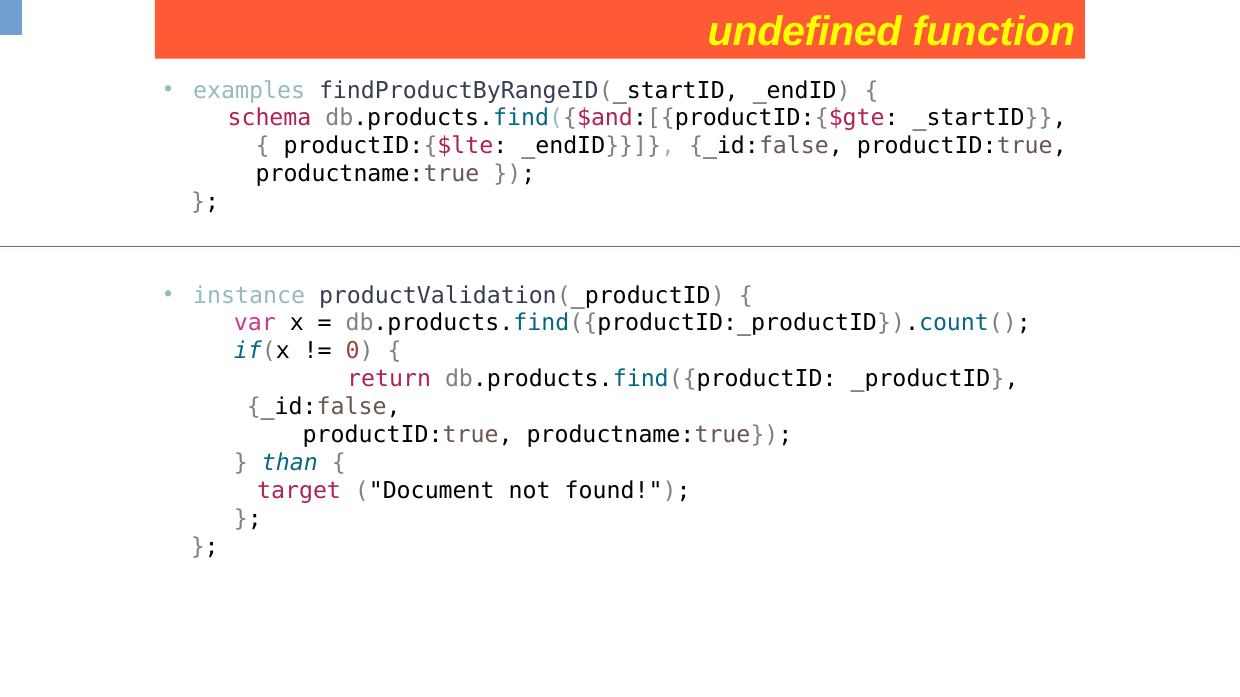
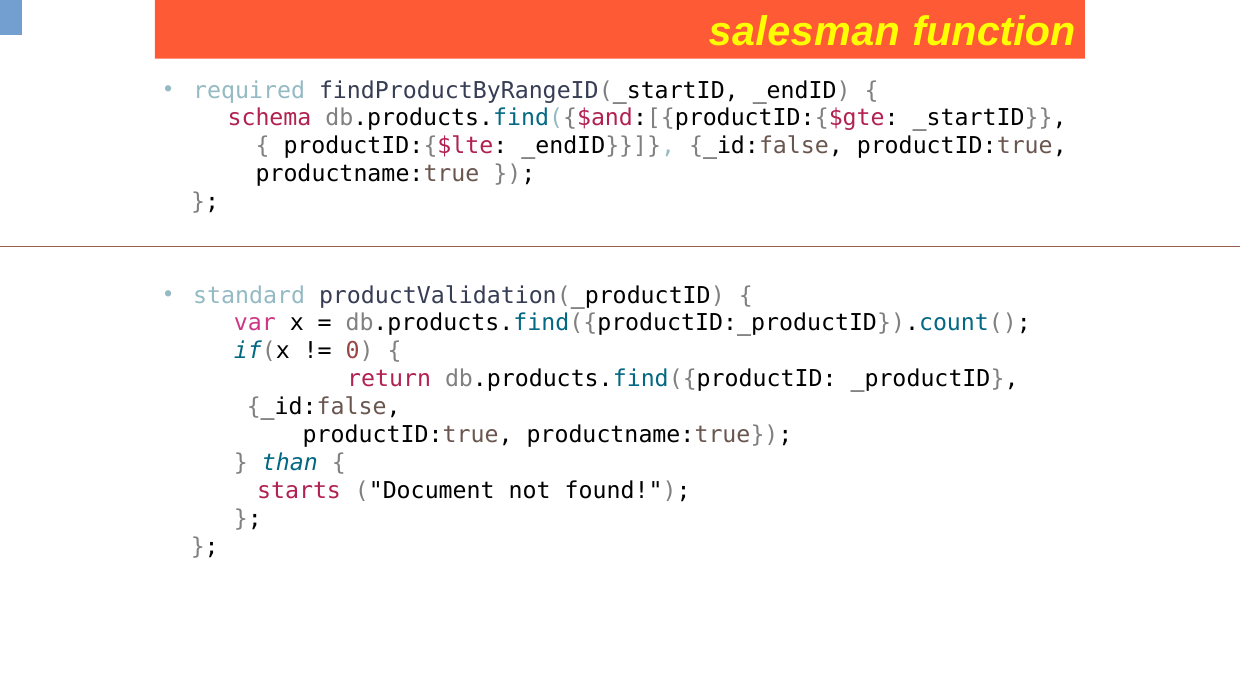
undefined: undefined -> salesman
examples: examples -> required
instance: instance -> standard
target: target -> starts
